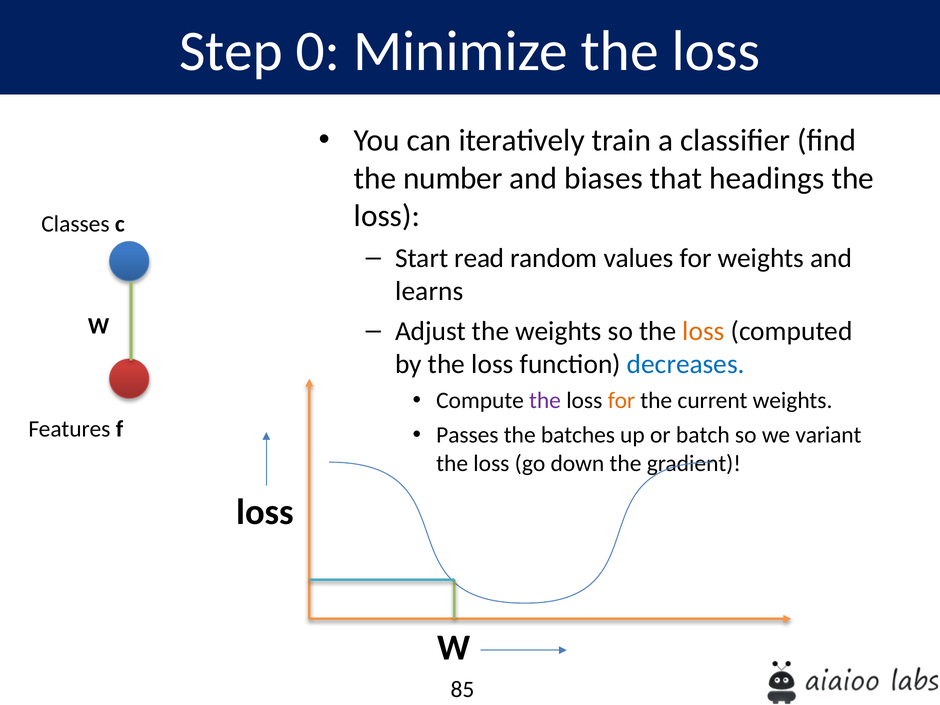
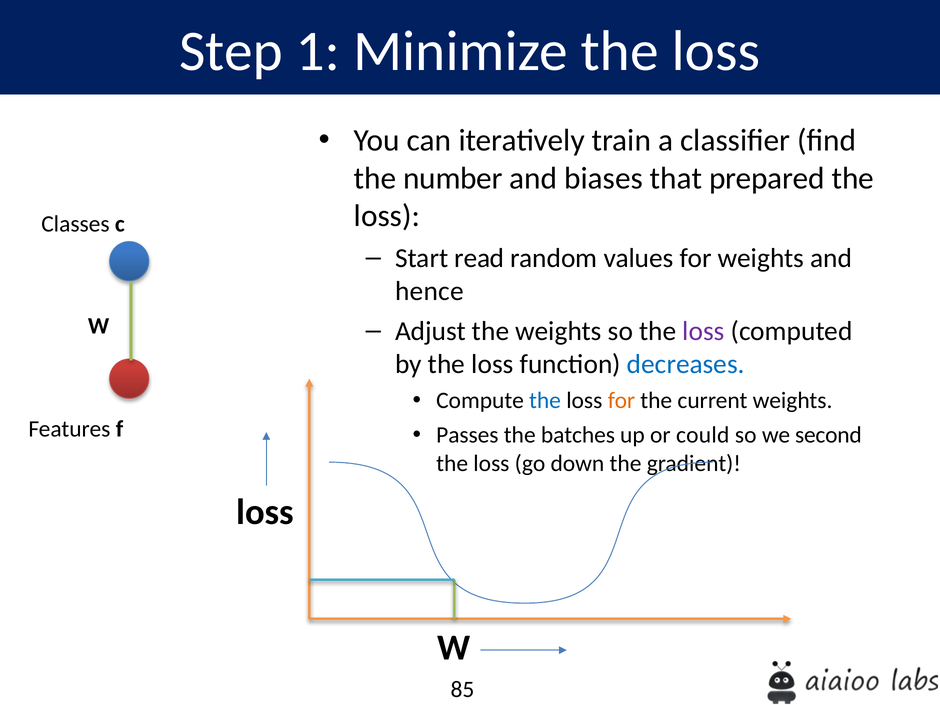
0: 0 -> 1
headings: headings -> prepared
learns: learns -> hence
loss at (704, 331) colour: orange -> purple
the at (545, 401) colour: purple -> blue
batch: batch -> could
variant: variant -> second
